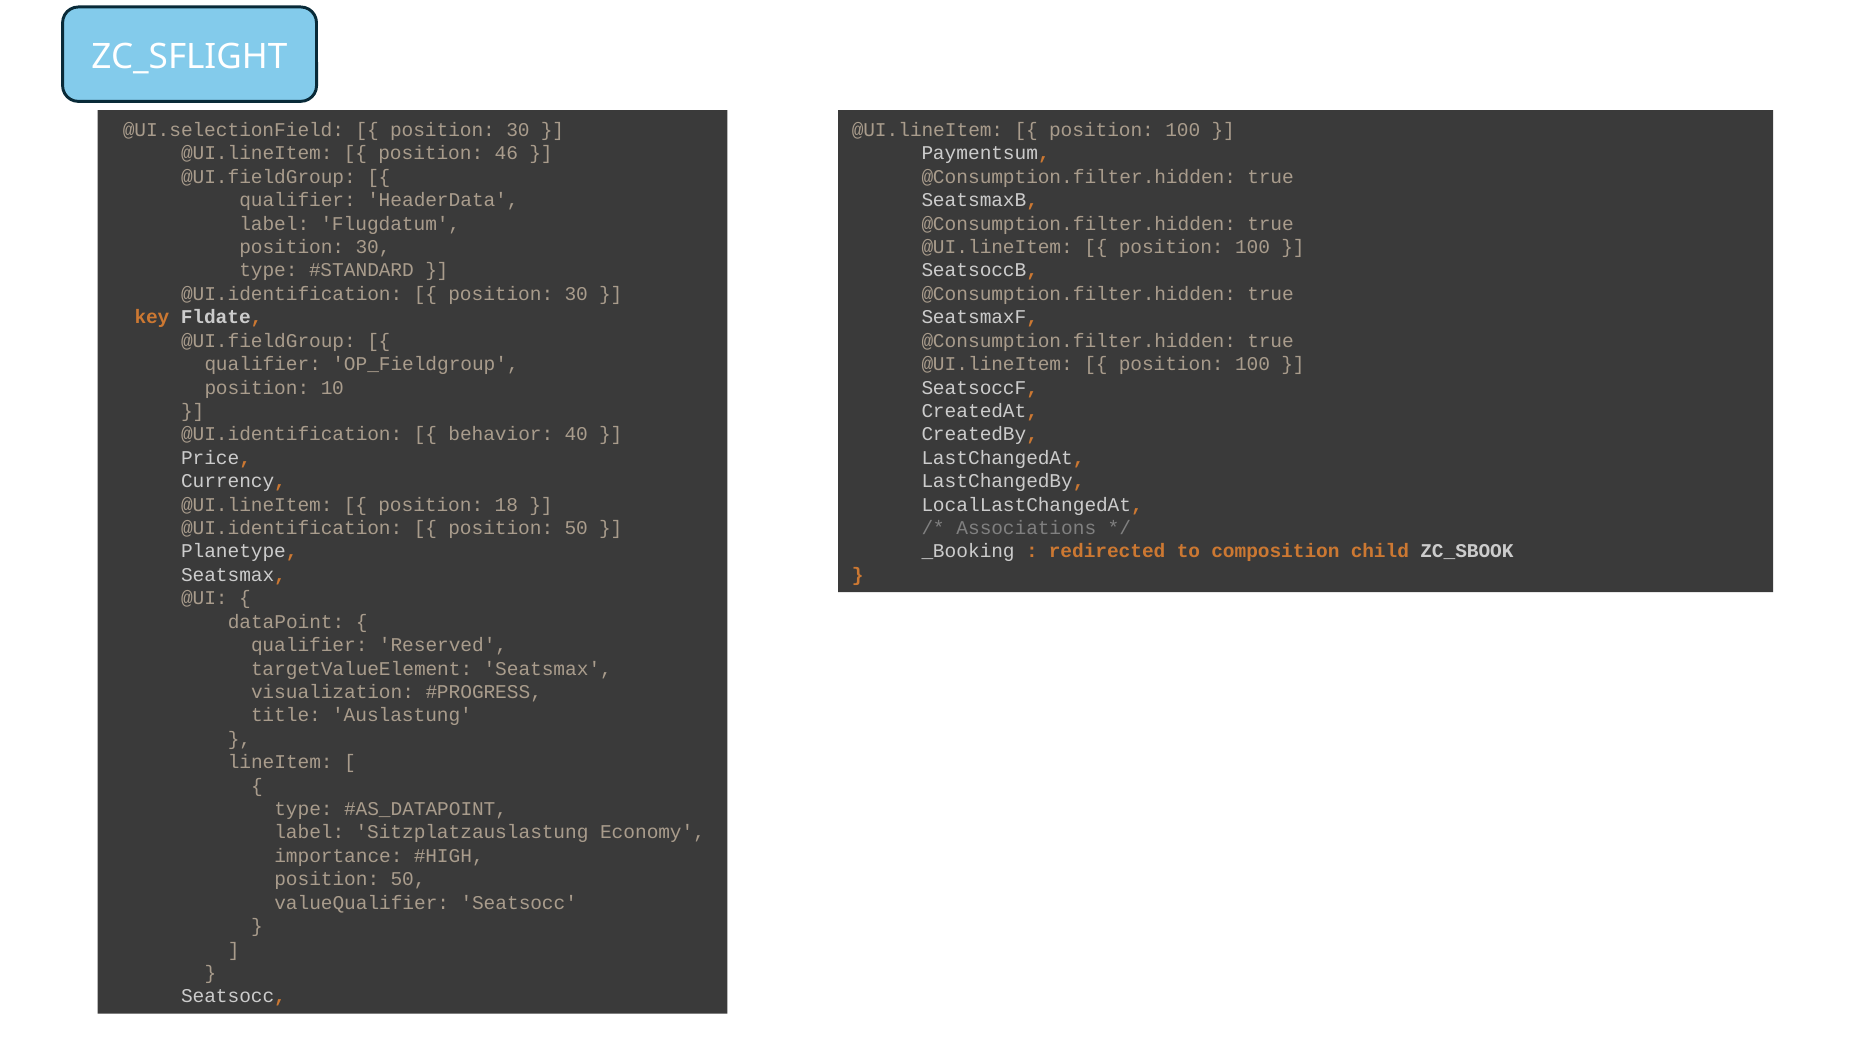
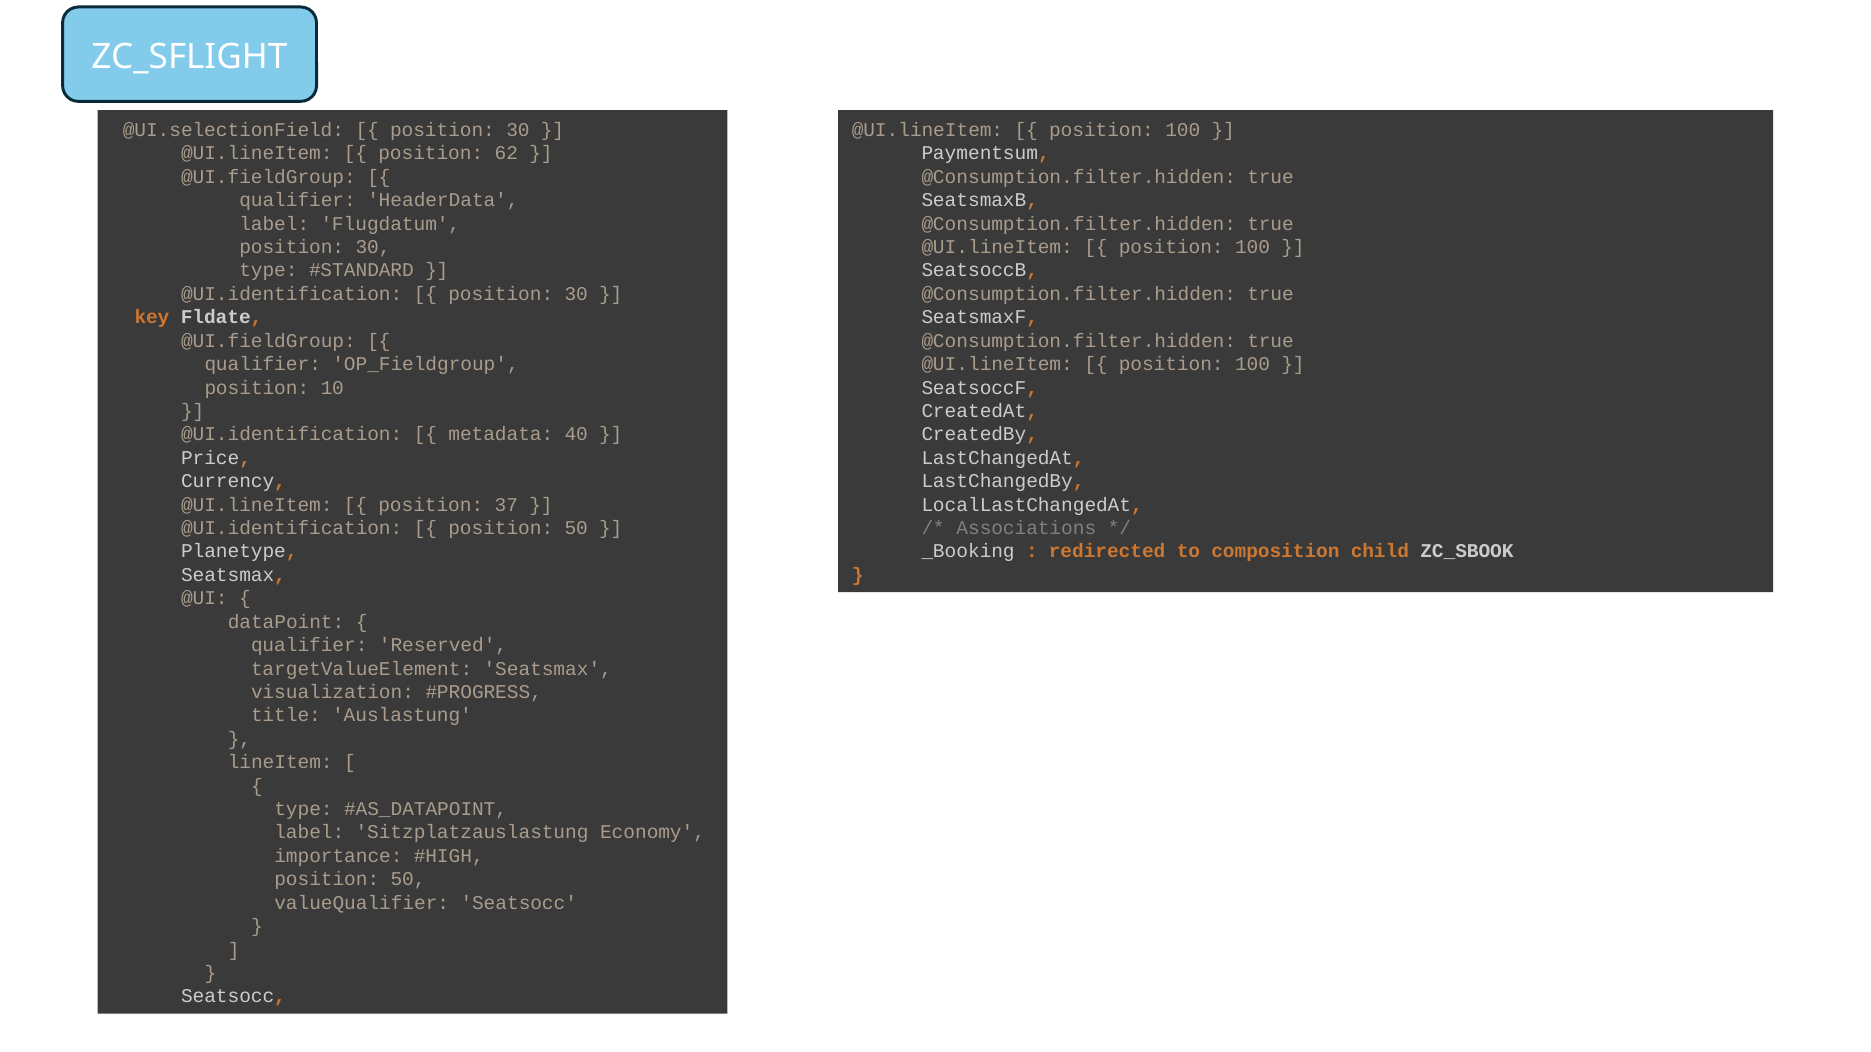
46: 46 -> 62
behavior: behavior -> metadata
18: 18 -> 37
